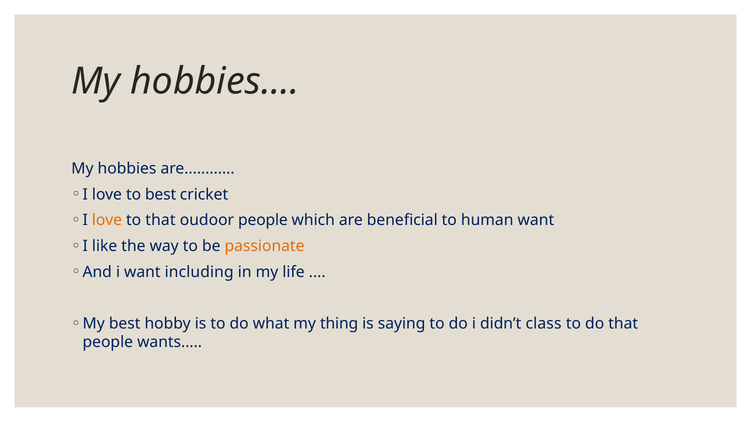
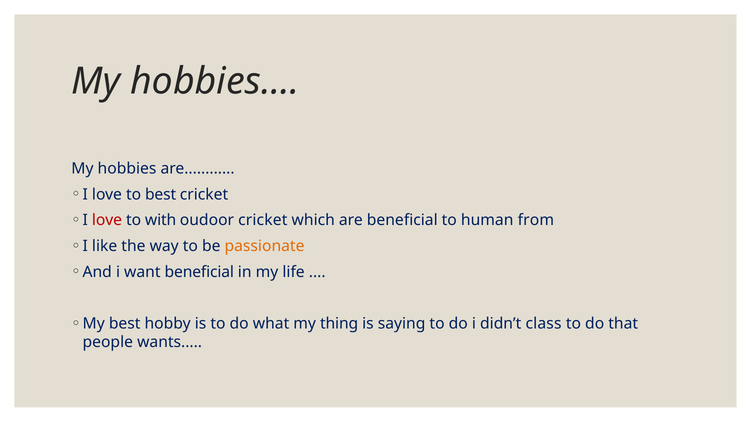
love at (107, 220) colour: orange -> red
to that: that -> with
oudoor people: people -> cricket
human want: want -> from
want including: including -> beneficial
